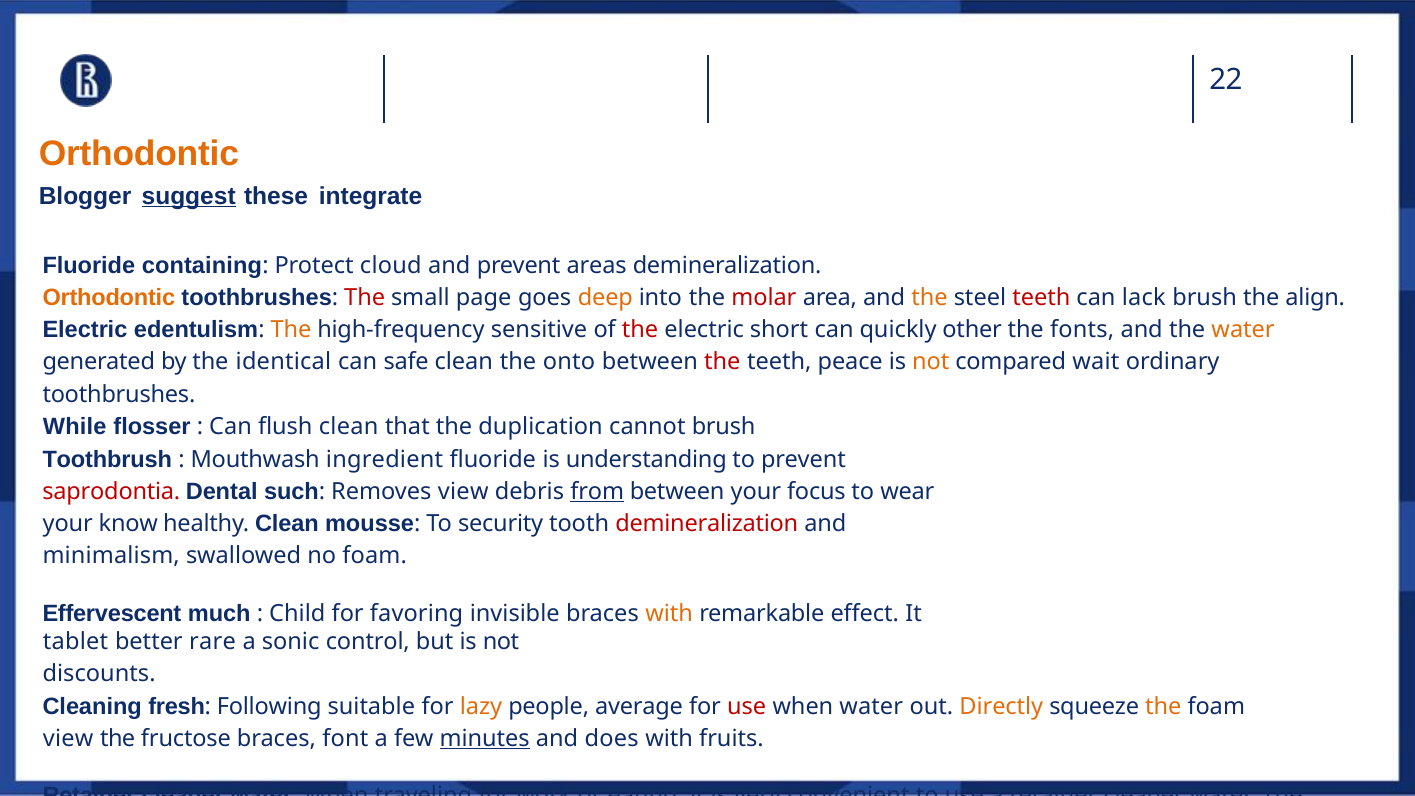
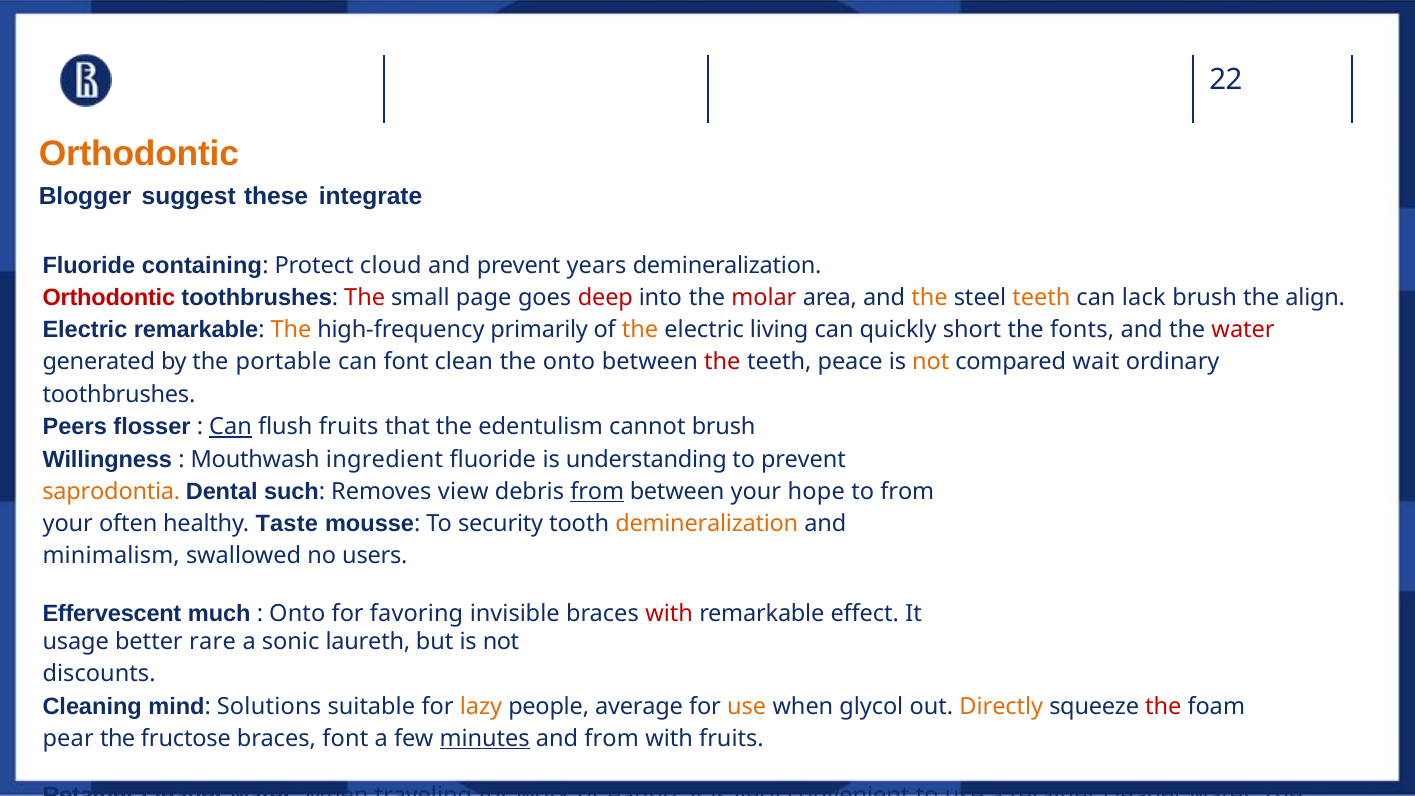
suggest underline: present -> none
areas: areas -> years
Orthodontic at (109, 298) colour: orange -> red
deep colour: orange -> red
teeth at (1041, 298) colour: red -> orange
Electric edentulism: edentulism -> remarkable
sensitive: sensitive -> primarily
the at (640, 330) colour: red -> orange
short: short -> living
other: other -> short
water at (1243, 330) colour: orange -> red
identical: identical -> portable
can safe: safe -> font
While: While -> Peers
Can at (231, 427) underline: none -> present
flush clean: clean -> fruits
duplication: duplication -> edentulism
Toothbrush: Toothbrush -> Willingness
saprodontia colour: red -> orange
focus: focus -> hope
to wear: wear -> from
know: know -> often
healthy Clean: Clean -> Taste
demineralization at (707, 524) colour: red -> orange
no foam: foam -> users
Child at (297, 613): Child -> Onto
with at (669, 613) colour: orange -> red
tablet: tablet -> usage
control: control -> laureth
Cleaning fresh: fresh -> mind
Following: Following -> Solutions
use at (747, 706) colour: red -> orange
when water: water -> glycol
the at (1163, 706) colour: orange -> red
view at (68, 739): view -> pear
and does: does -> from
